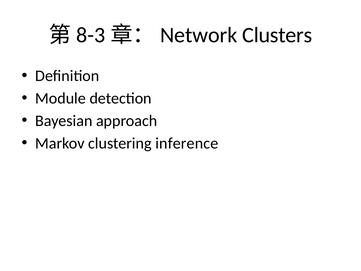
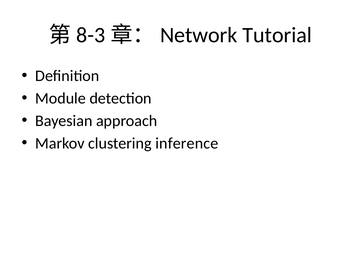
Clusters: Clusters -> Tutorial
